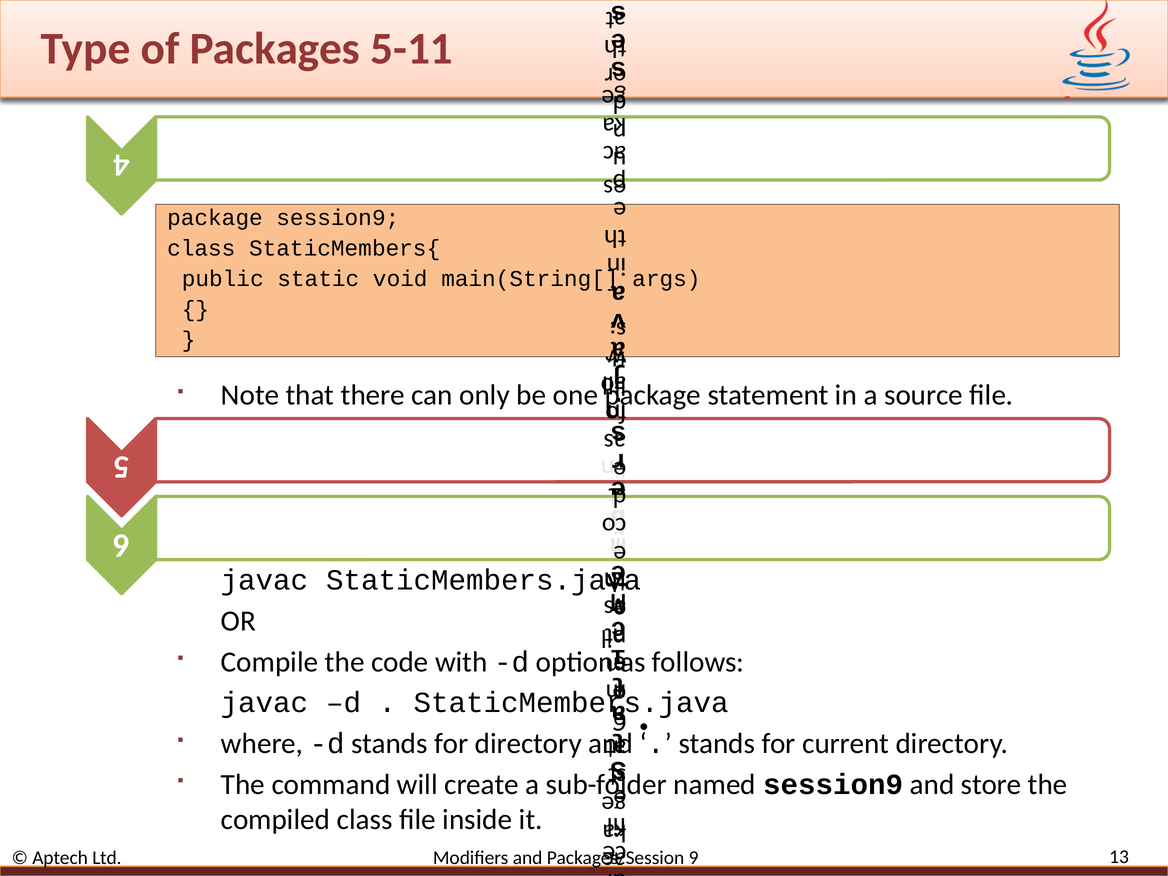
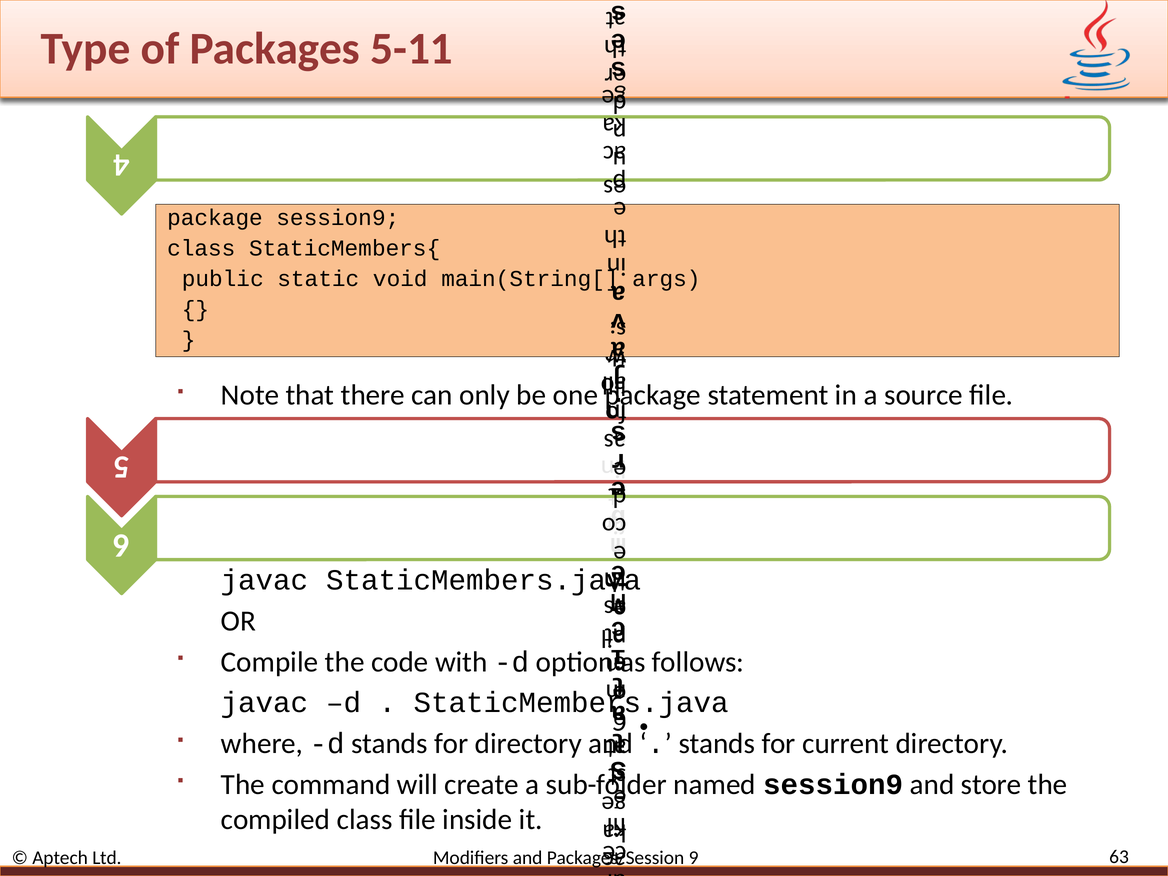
13: 13 -> 63
